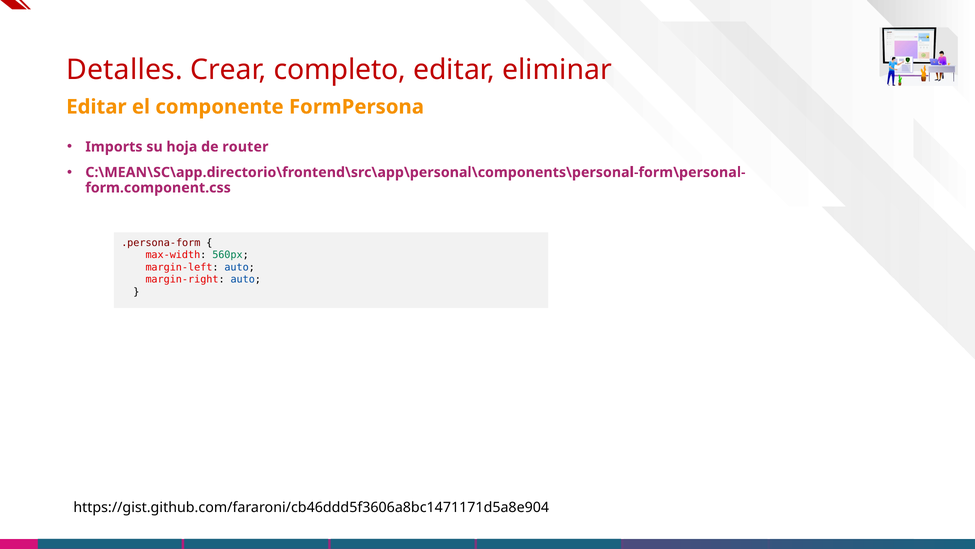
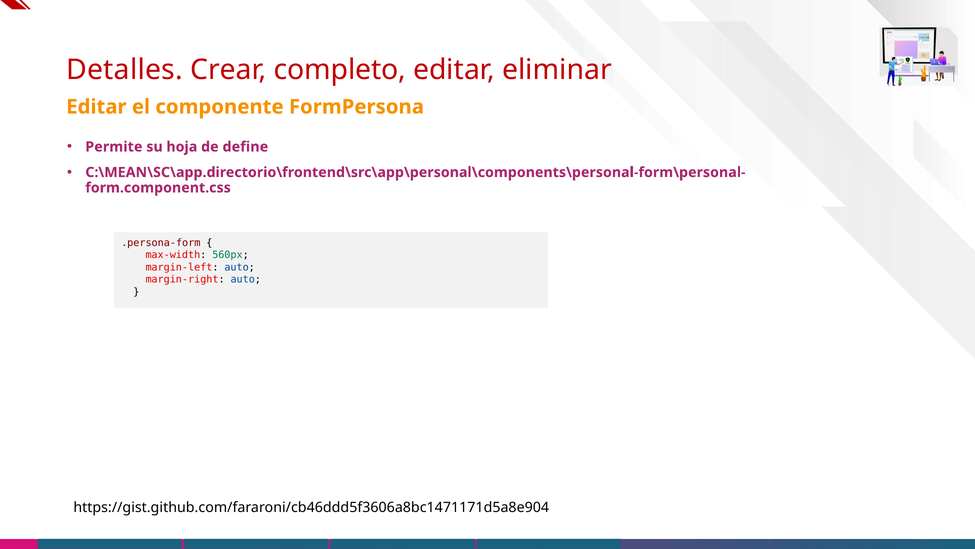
Imports: Imports -> Permite
router: router -> define
